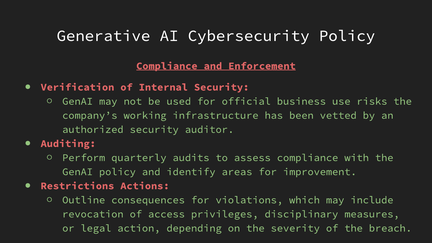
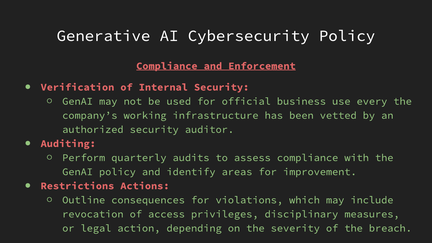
risks: risks -> every
